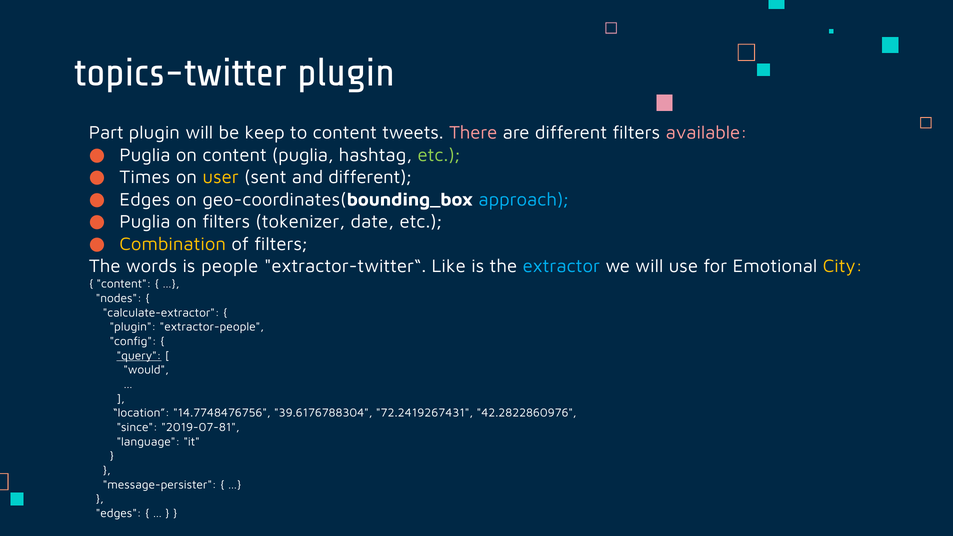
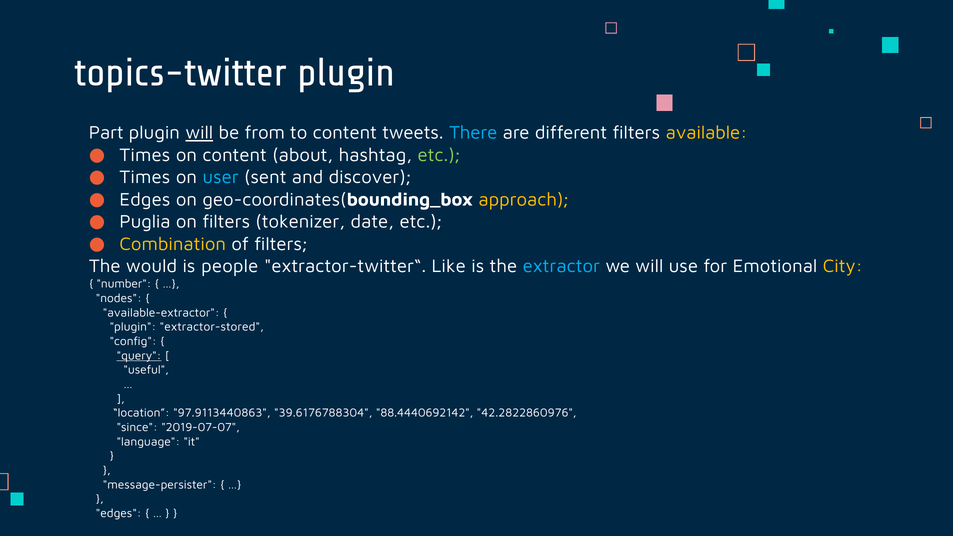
will at (199, 133) underline: none -> present
keep: keep -> from
There colour: pink -> light blue
available colour: pink -> yellow
Puglia at (145, 155): Puglia -> Times
content puglia: puglia -> about
user colour: yellow -> light blue
and different: different -> discover
approach colour: light blue -> yellow
words: words -> would
content at (124, 284): content -> number
calculate-extractor: calculate-extractor -> available-extractor
extractor-people: extractor-people -> extractor-stored
would: would -> useful
14.7748476756: 14.7748476756 -> 97.9113440863
72.2419267431: 72.2419267431 -> 88.4440692142
2019-07-81: 2019-07-81 -> 2019-07-07
